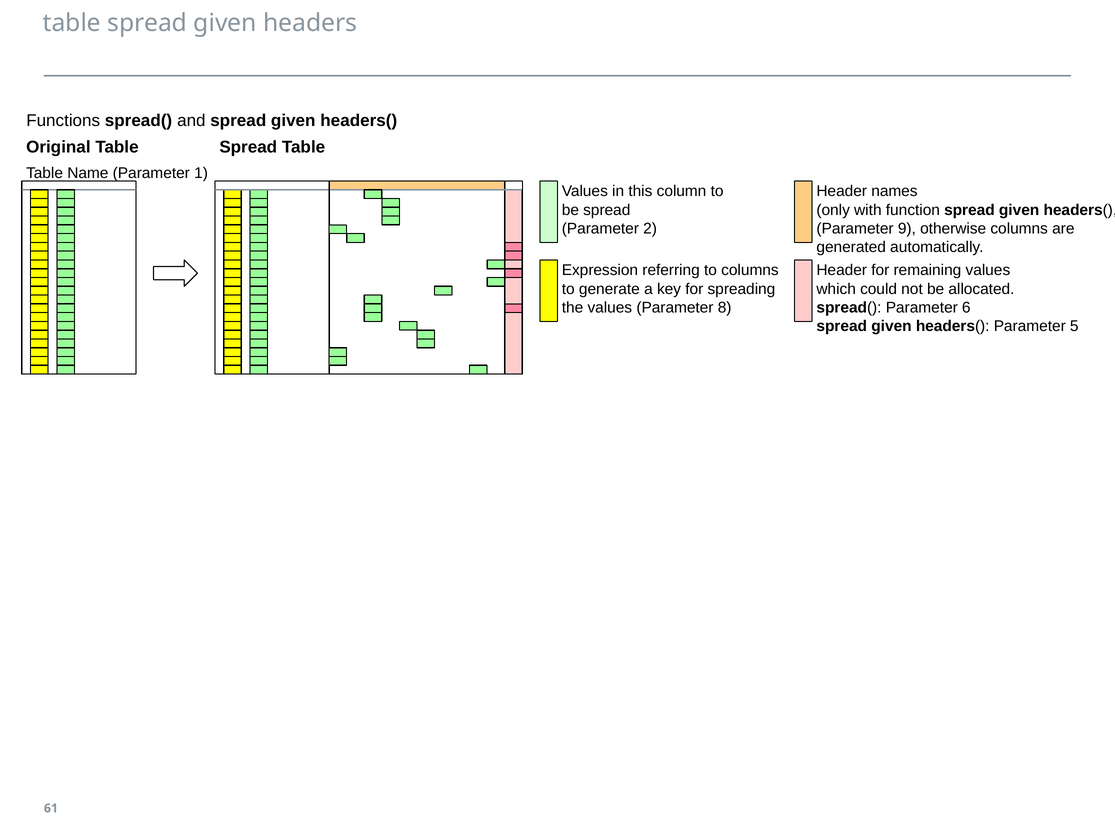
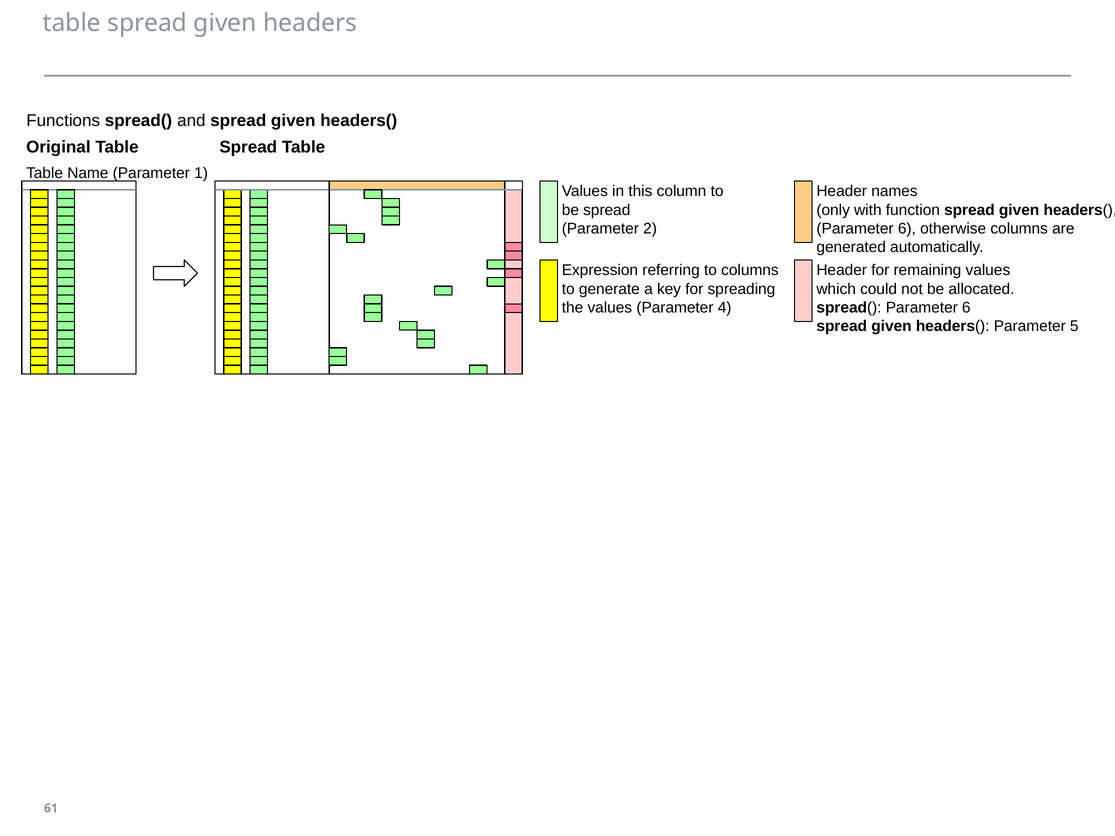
9 at (907, 229): 9 -> 6
8: 8 -> 4
